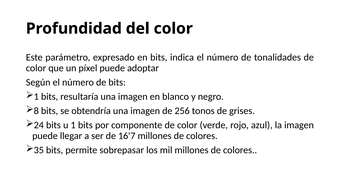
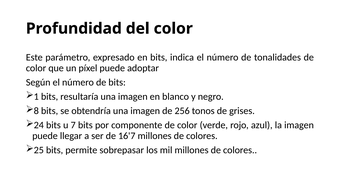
u 1: 1 -> 7
35: 35 -> 25
